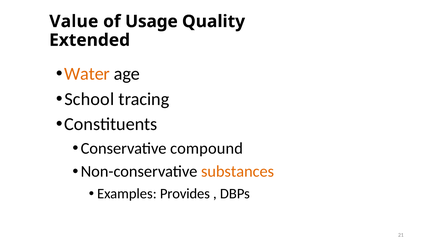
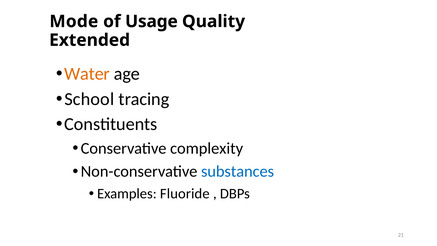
Value: Value -> Mode
compound: compound -> complexity
substances colour: orange -> blue
Provides: Provides -> Fluoride
